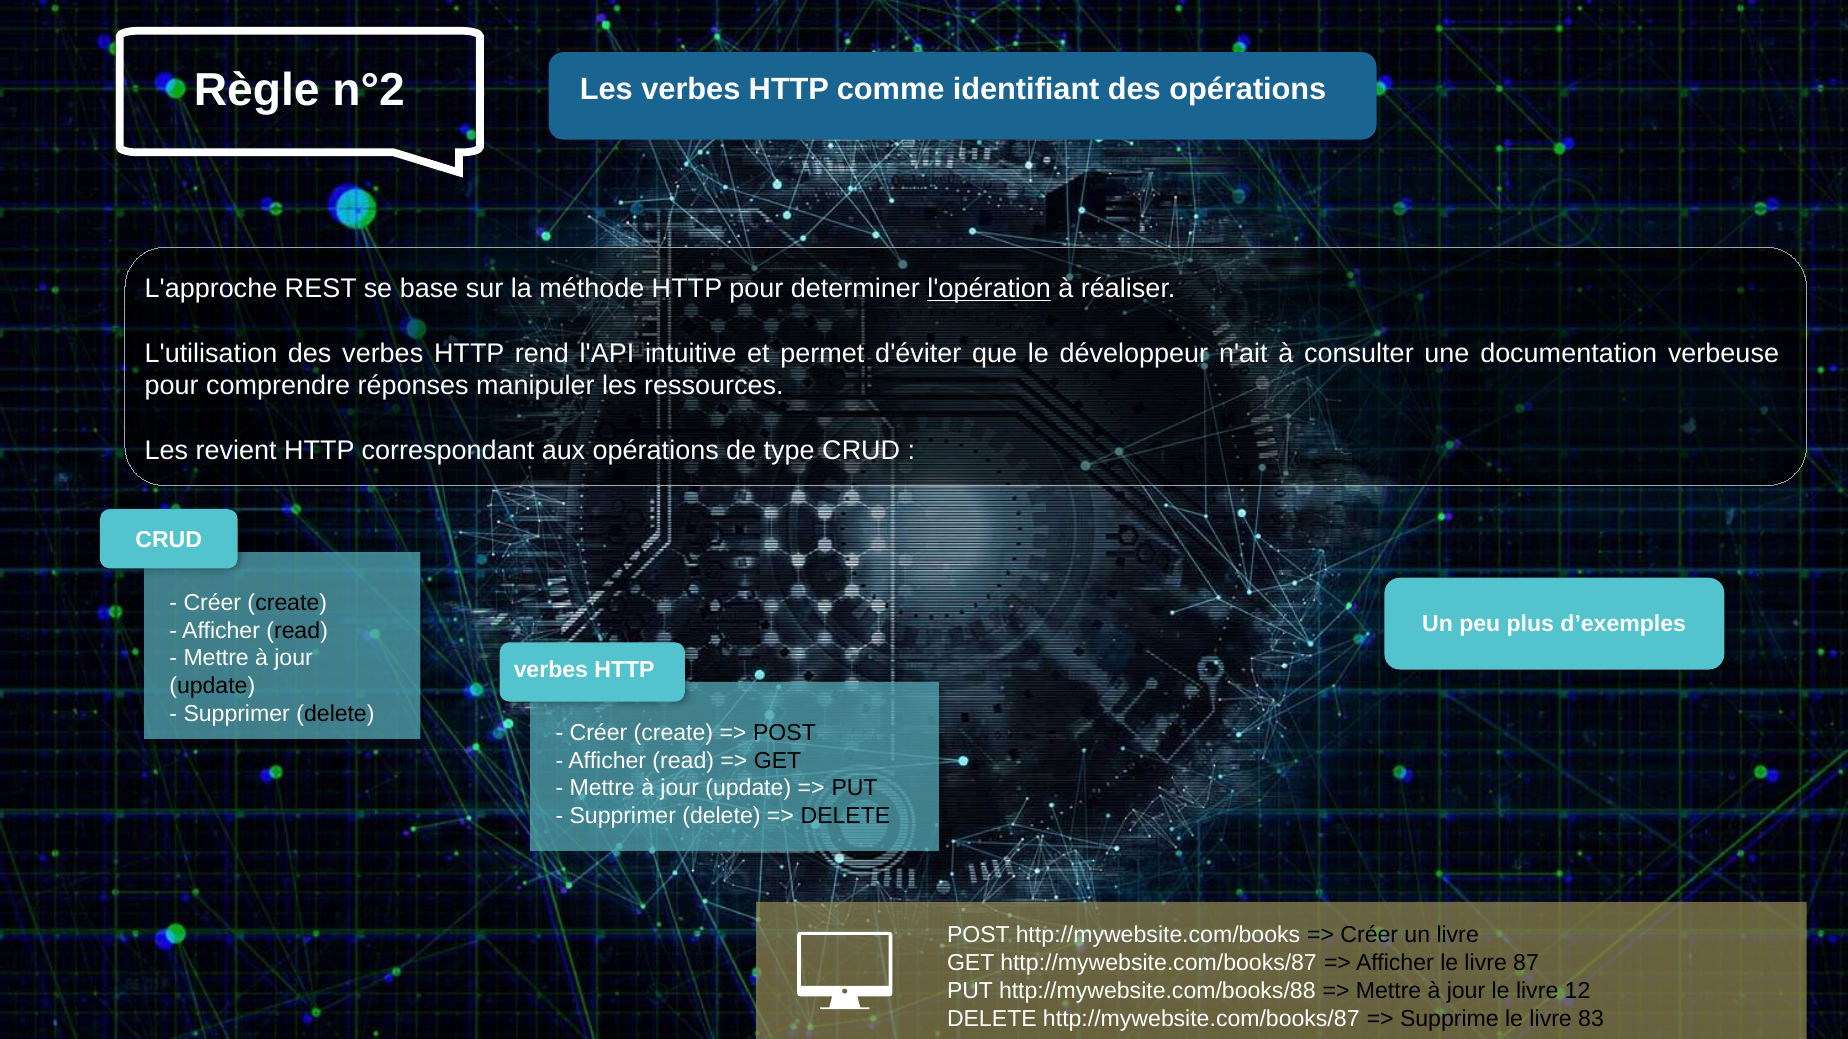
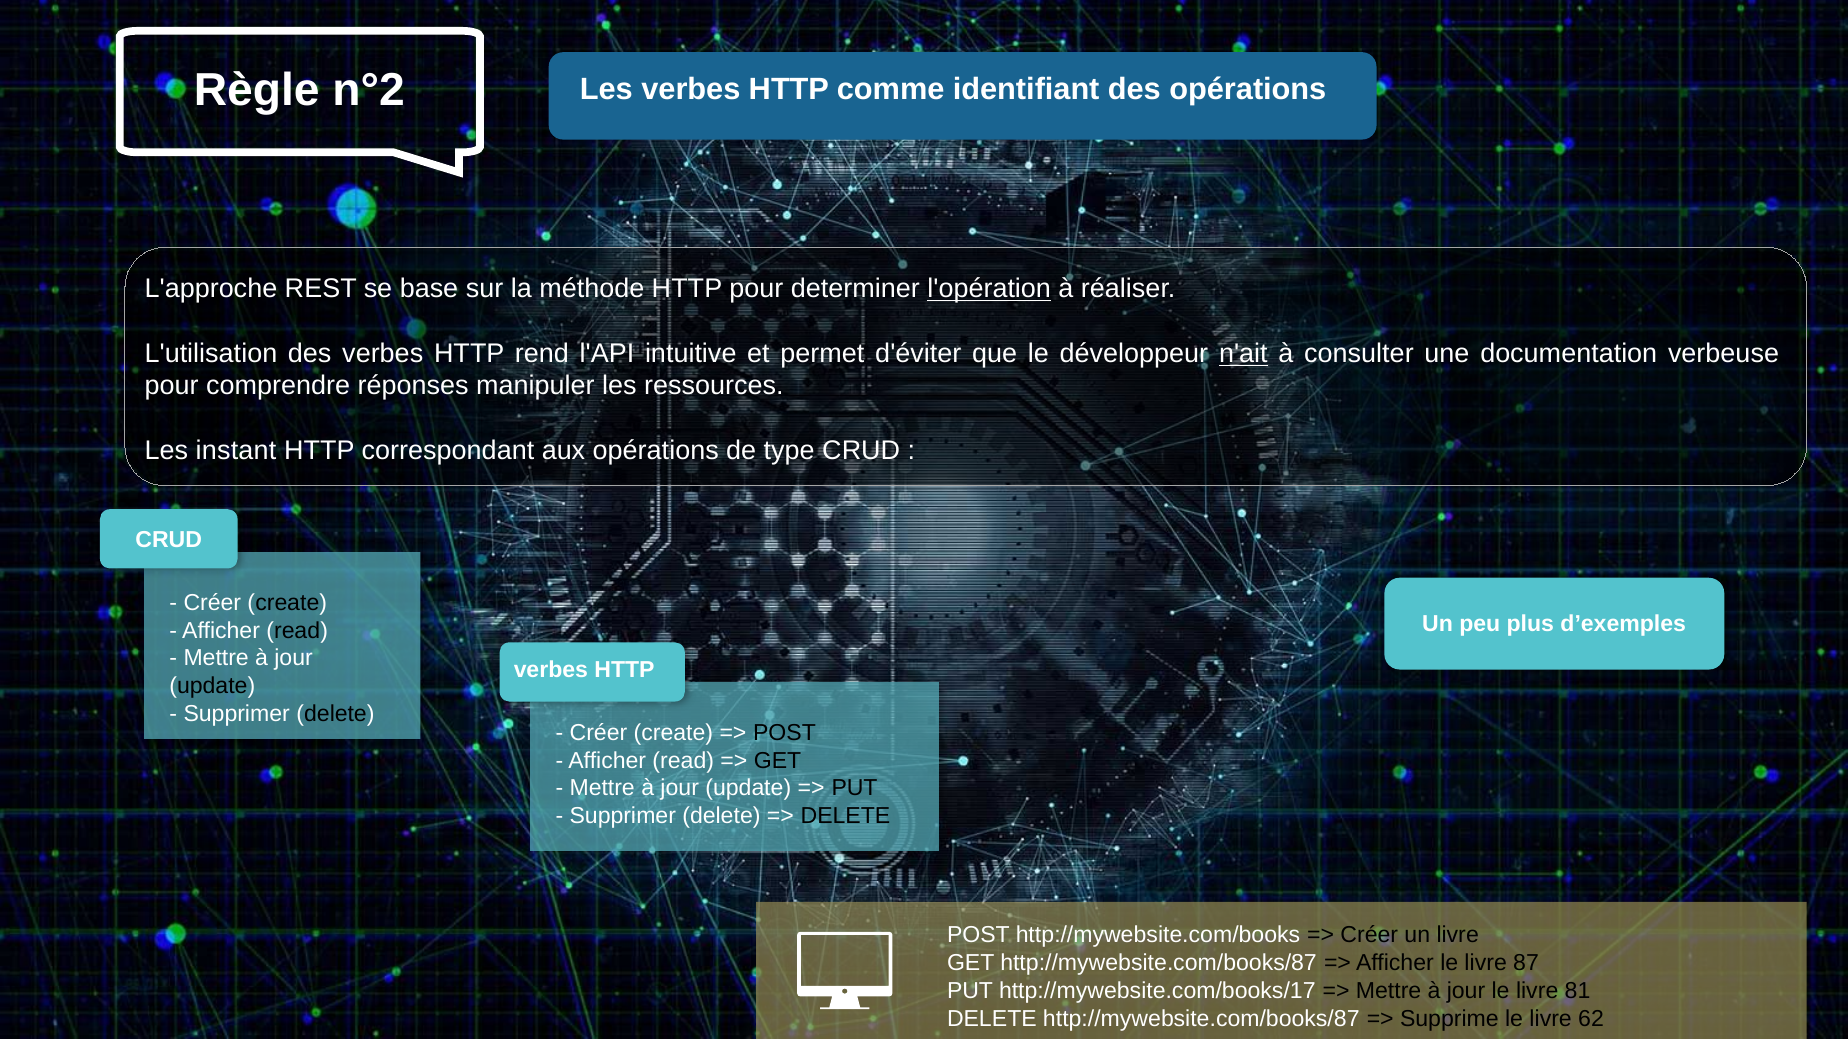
n'ait underline: none -> present
revient: revient -> instant
http://mywebsite.com/books/88: http://mywebsite.com/books/88 -> http://mywebsite.com/books/17
12: 12 -> 81
83: 83 -> 62
